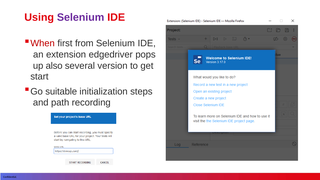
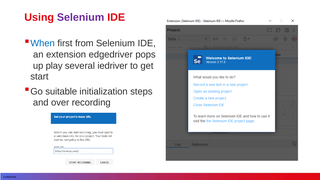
When colour: red -> blue
also: also -> play
version: version -> iedriver
path: path -> over
